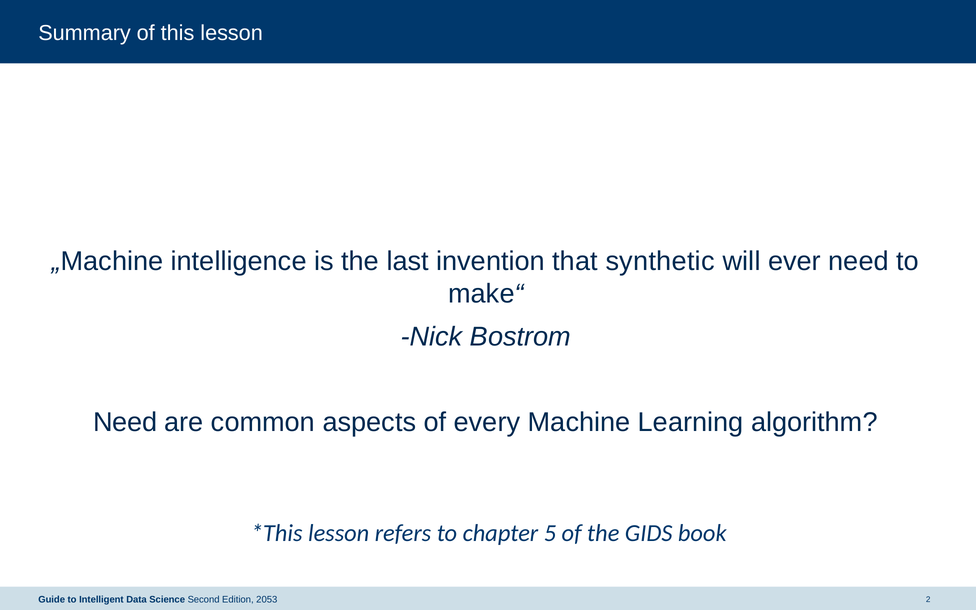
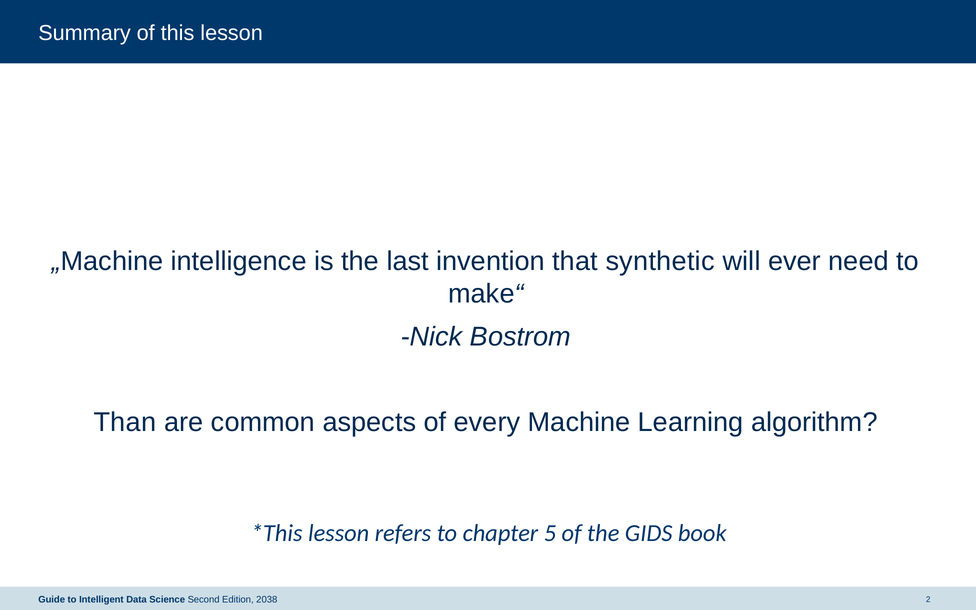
Need at (125, 422): Need -> Than
2053: 2053 -> 2038
